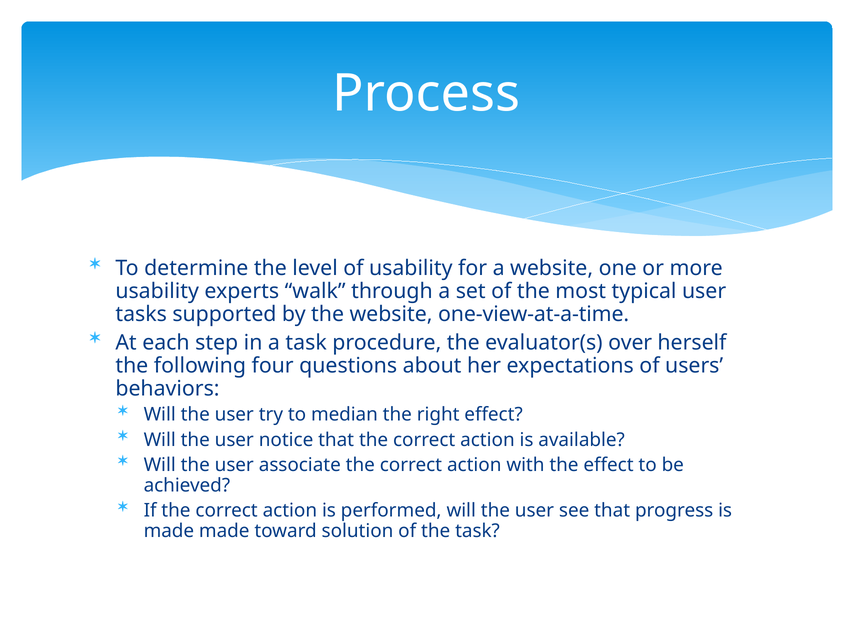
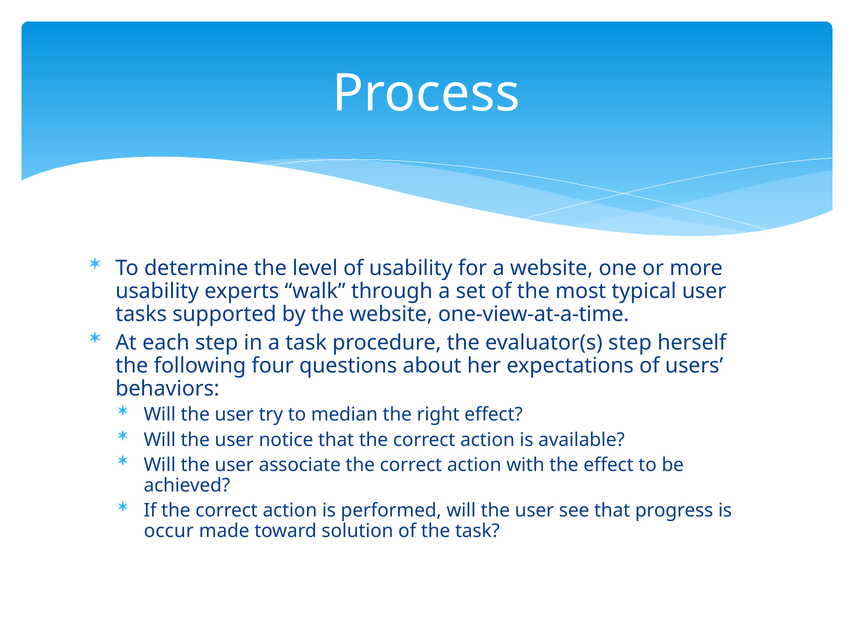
evaluator(s over: over -> step
made at (169, 531): made -> occur
